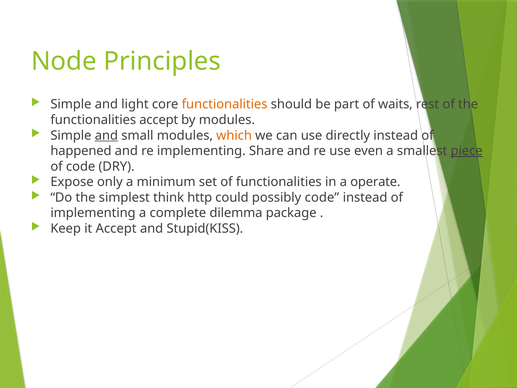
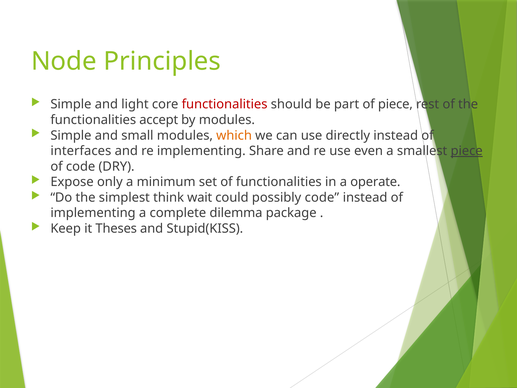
functionalities at (225, 104) colour: orange -> red
of waits: waits -> piece
and at (106, 135) underline: present -> none
happened: happened -> interfaces
http: http -> wait
it Accept: Accept -> Theses
